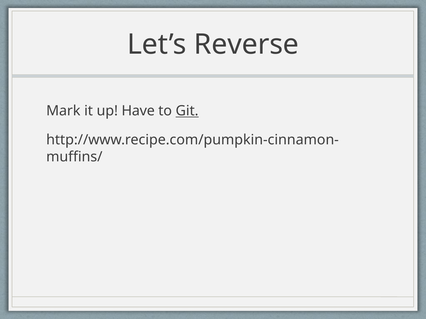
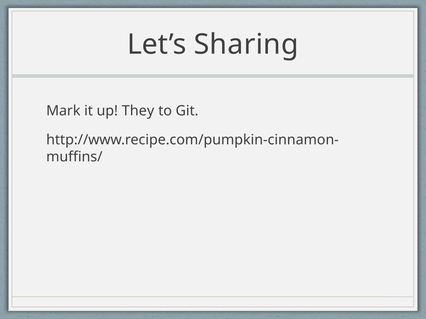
Reverse: Reverse -> Sharing
Have: Have -> They
Git underline: present -> none
